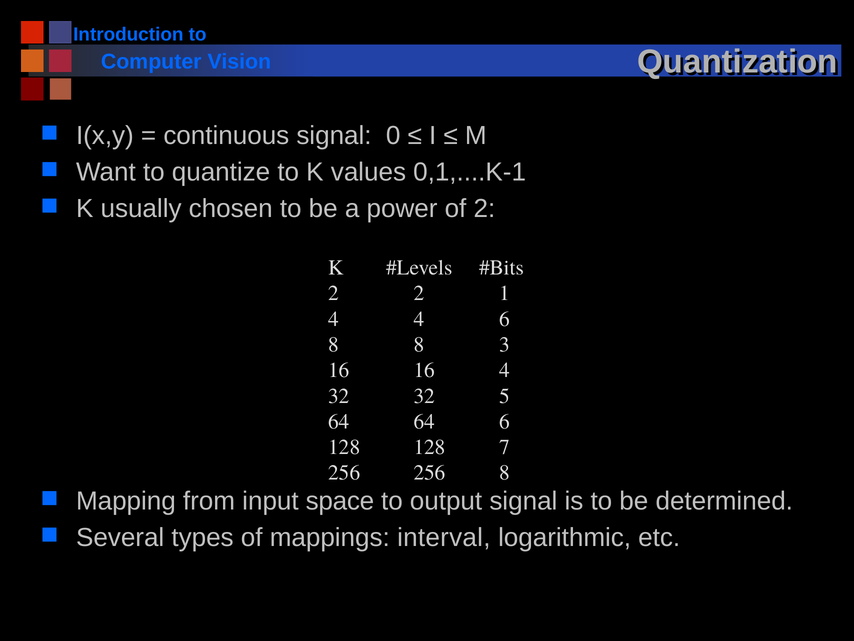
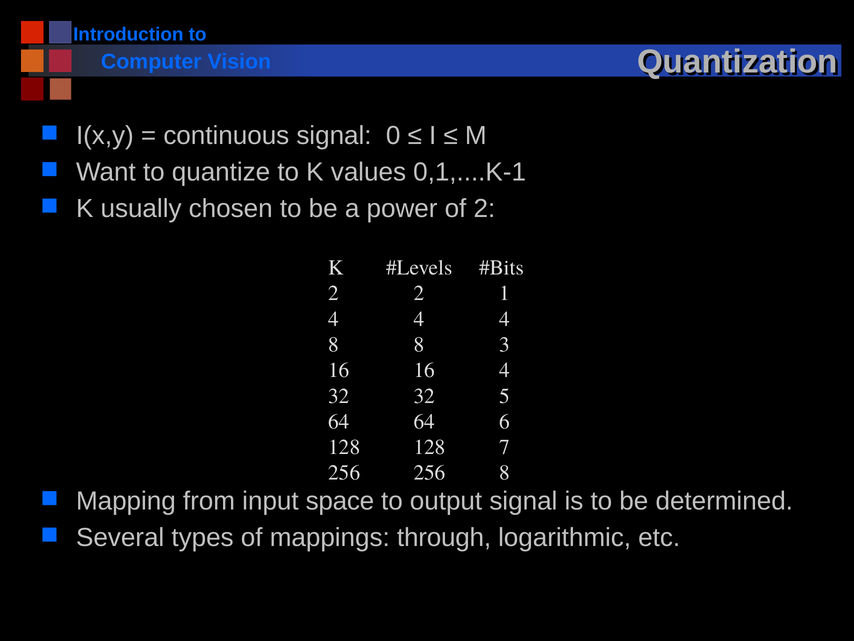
4 4 6: 6 -> 4
interval: interval -> through
